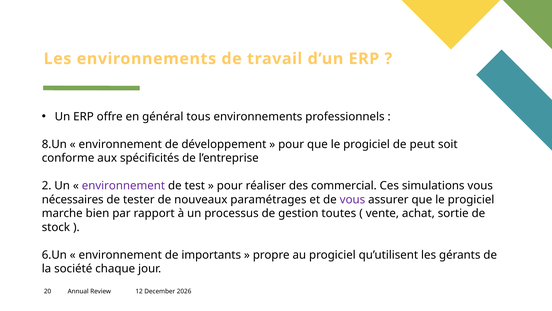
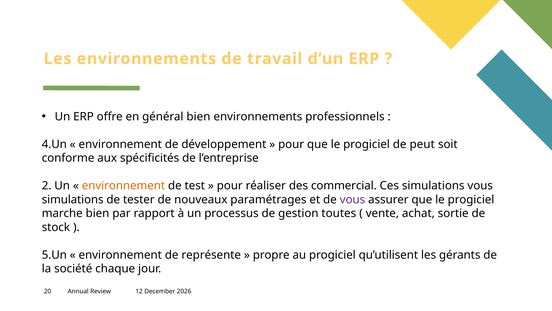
général tous: tous -> bien
8.Un: 8.Un -> 4.Un
environnement at (123, 185) colour: purple -> orange
nécessaires at (73, 199): nécessaires -> simulations
6.Un: 6.Un -> 5.Un
importants: importants -> représente
